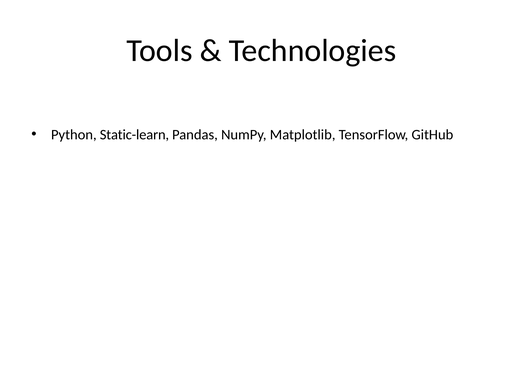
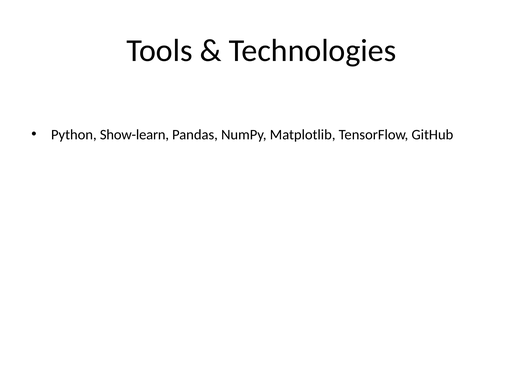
Static-learn: Static-learn -> Show-learn
